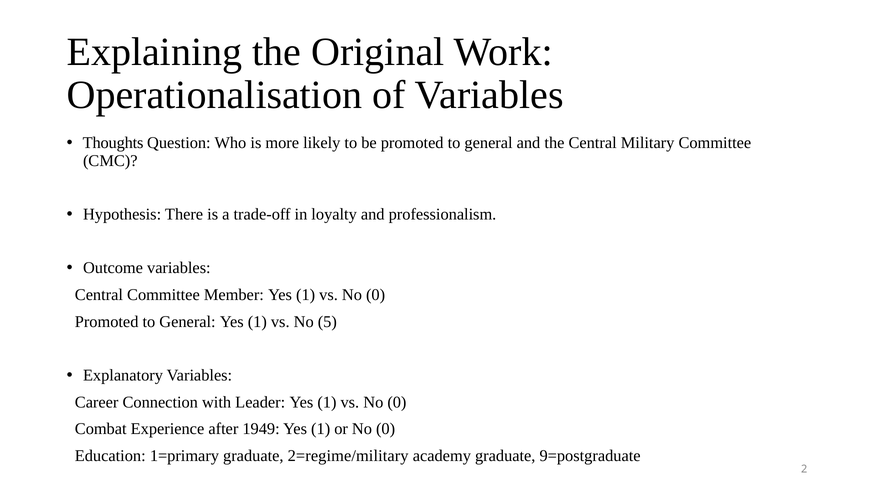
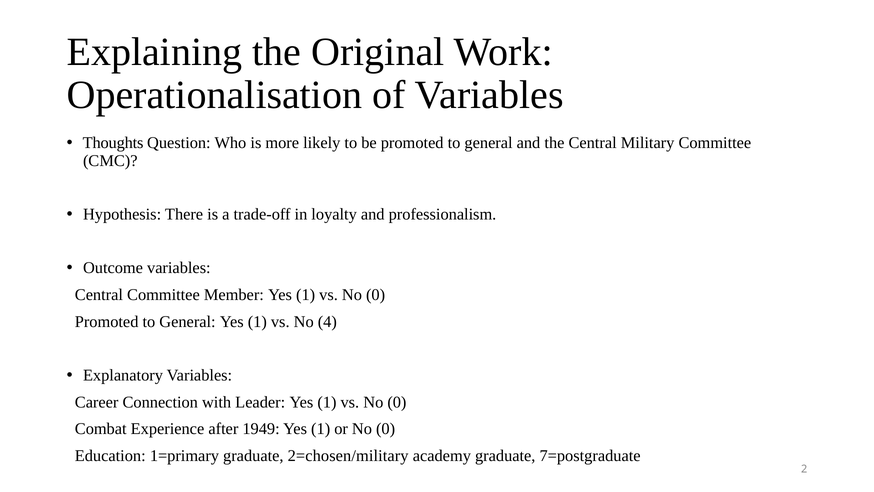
5: 5 -> 4
2=regime/military: 2=regime/military -> 2=chosen/military
9=postgraduate: 9=postgraduate -> 7=postgraduate
